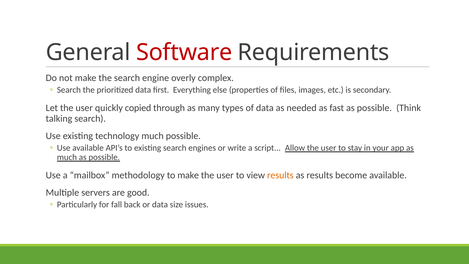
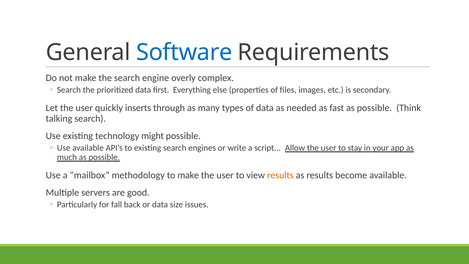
Software colour: red -> blue
copied: copied -> inserts
technology much: much -> might
